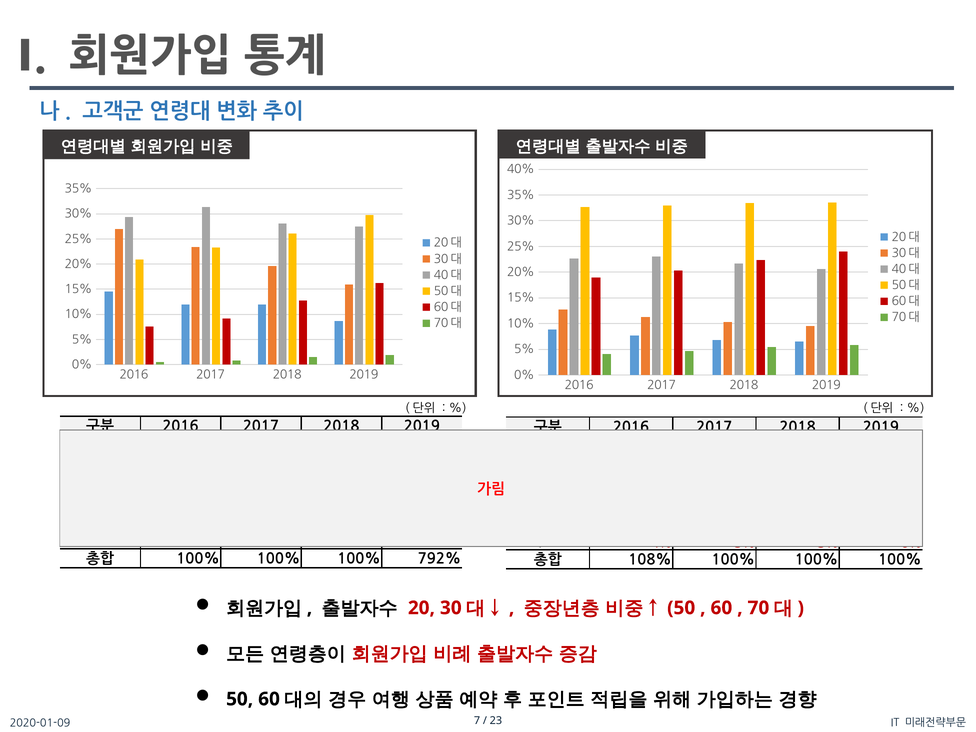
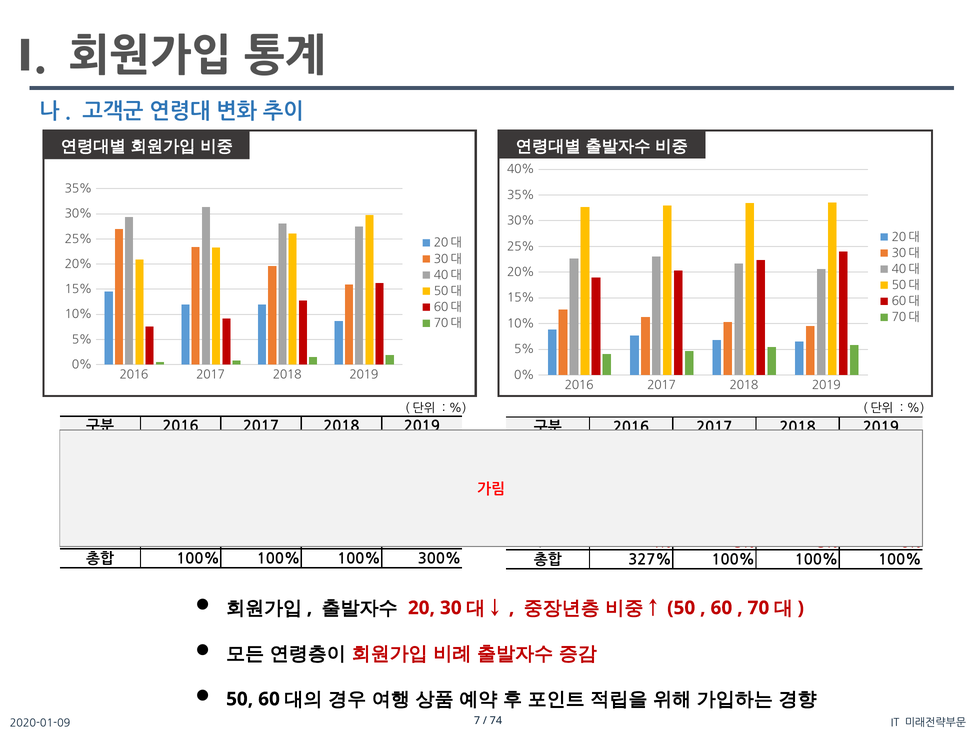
792%: 792% -> 300%
108%: 108% -> 327%
23: 23 -> 74
